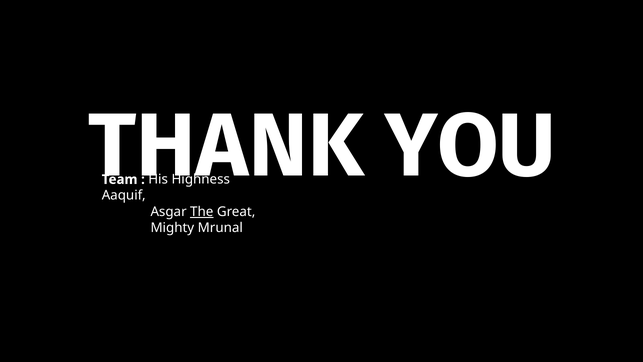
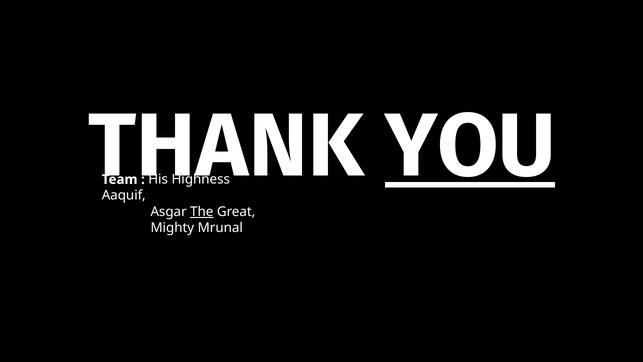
YOU underline: none -> present
